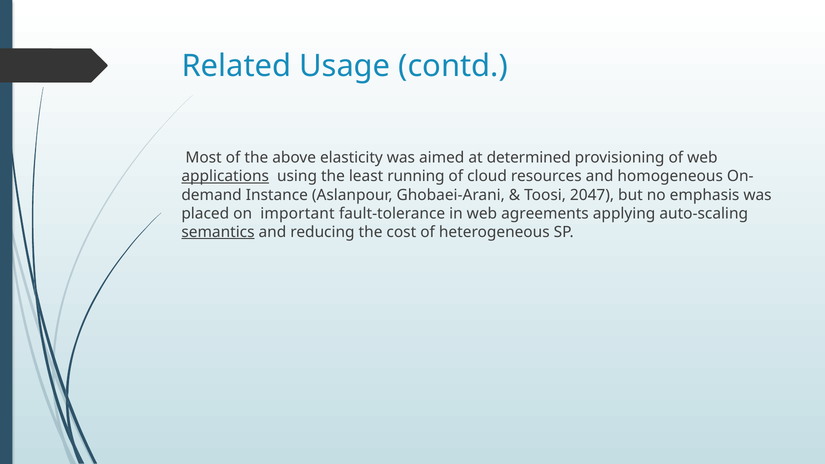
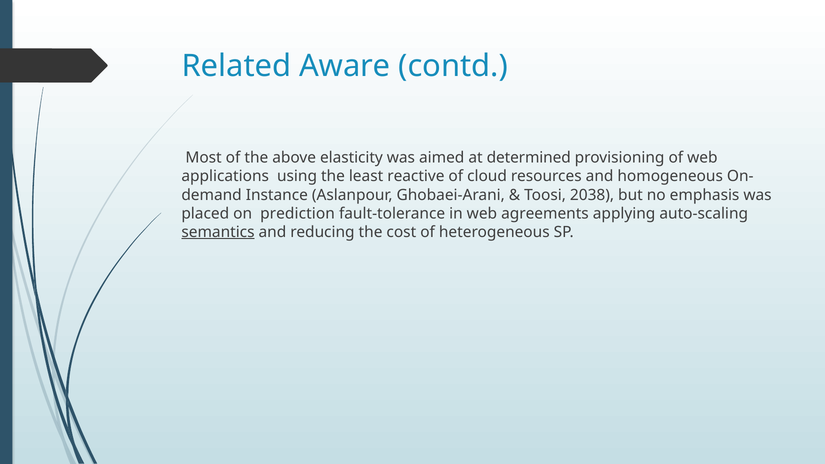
Usage: Usage -> Aware
applications underline: present -> none
running: running -> reactive
2047: 2047 -> 2038
important: important -> prediction
